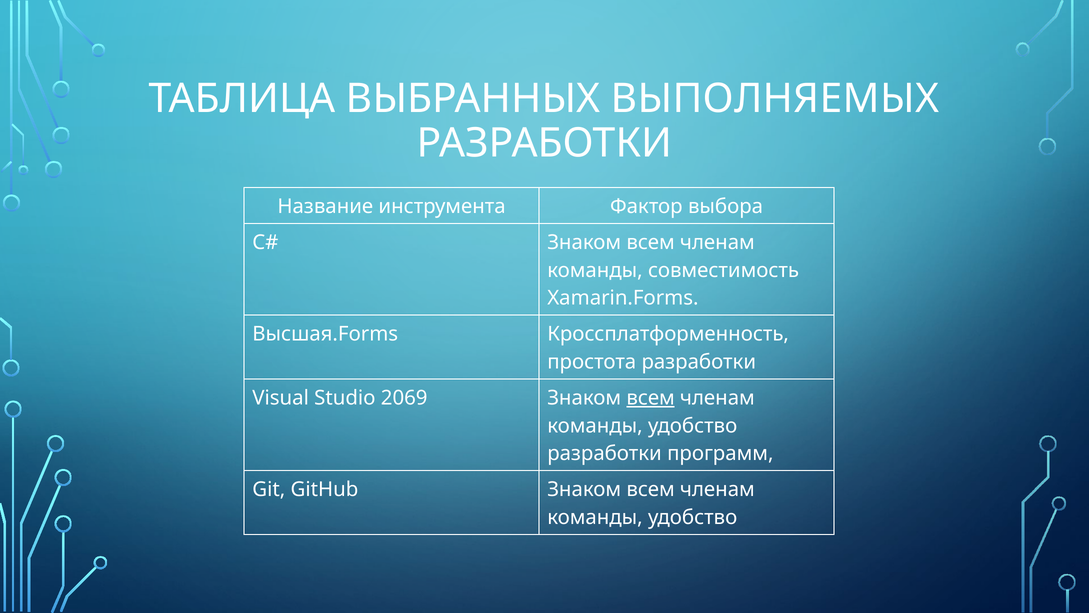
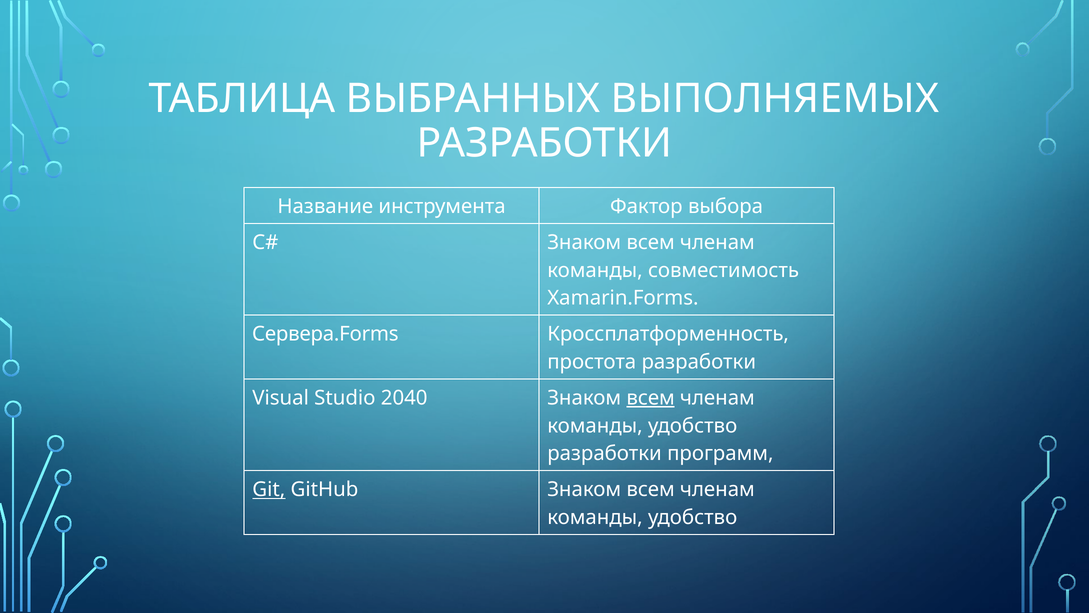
Высшая.Forms: Высшая.Forms -> Сервера.Forms
2069: 2069 -> 2040
Git underline: none -> present
